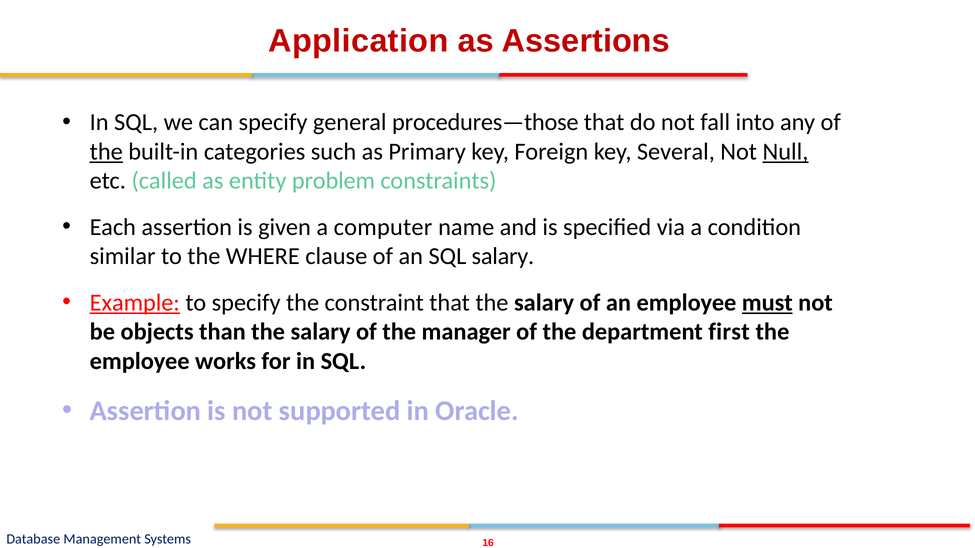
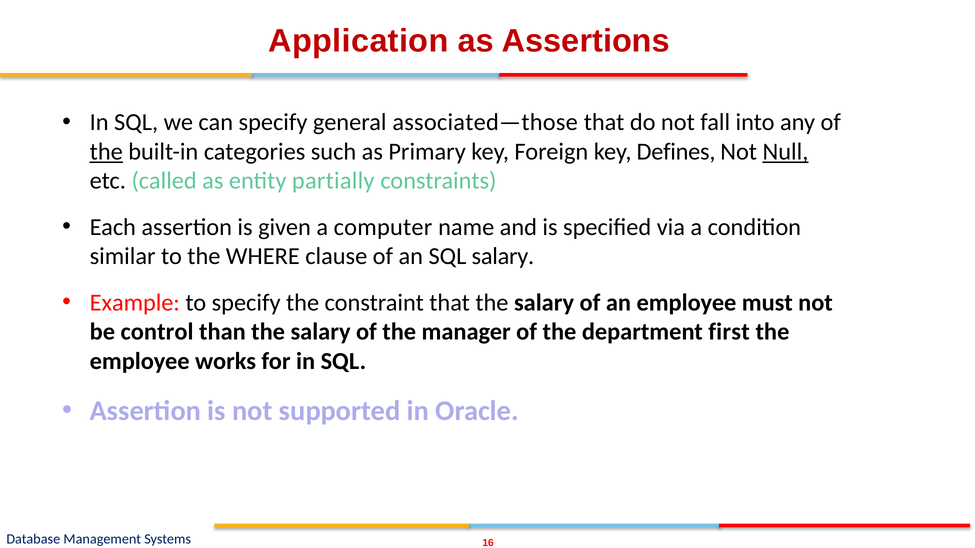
procedures—those: procedures—those -> associated—those
Several: Several -> Defines
problem: problem -> partially
Example underline: present -> none
must underline: present -> none
objects: objects -> control
